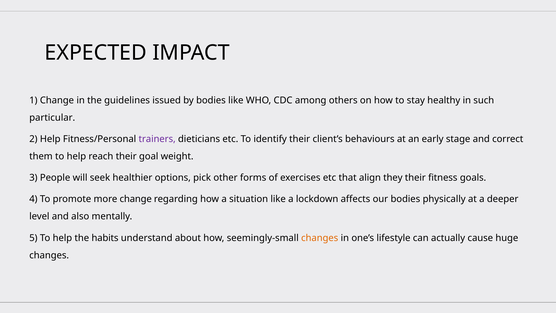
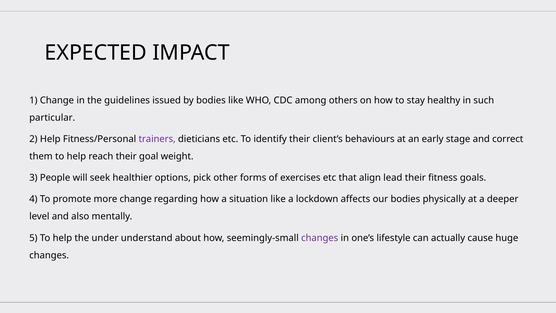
they: they -> lead
habits: habits -> under
changes at (320, 238) colour: orange -> purple
